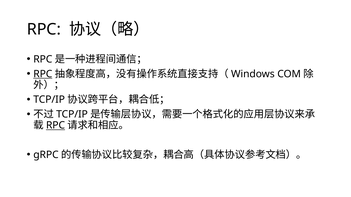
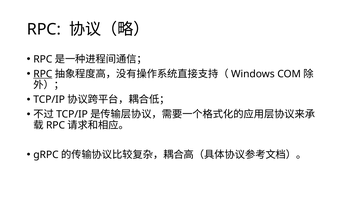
RPC at (56, 126) underline: present -> none
